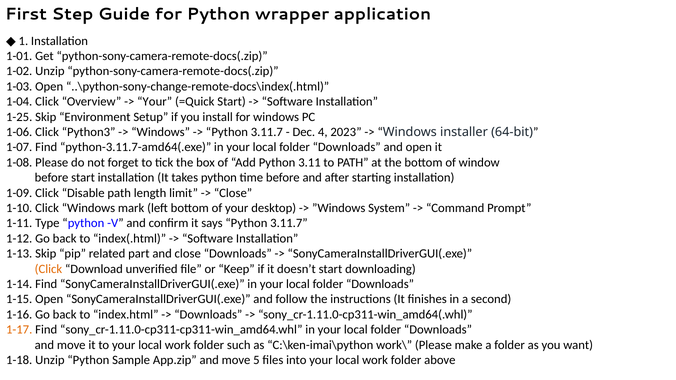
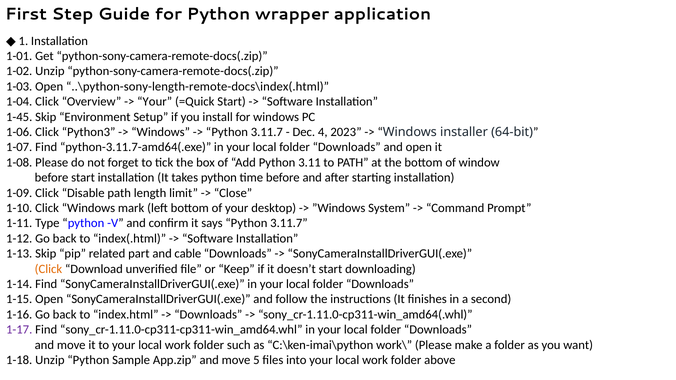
..\python-sony-change-remote-docs\index(.html: ..\python-sony-change-remote-docs\index(.html -> ..\python-sony-length-remote-docs\index(.html
1-25: 1-25 -> 1-45
and close: close -> cable
1-17 colour: orange -> purple
